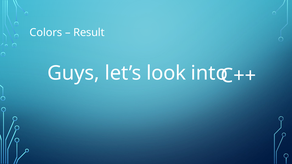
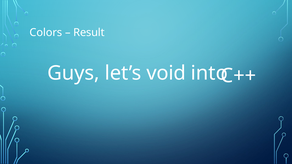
look: look -> void
